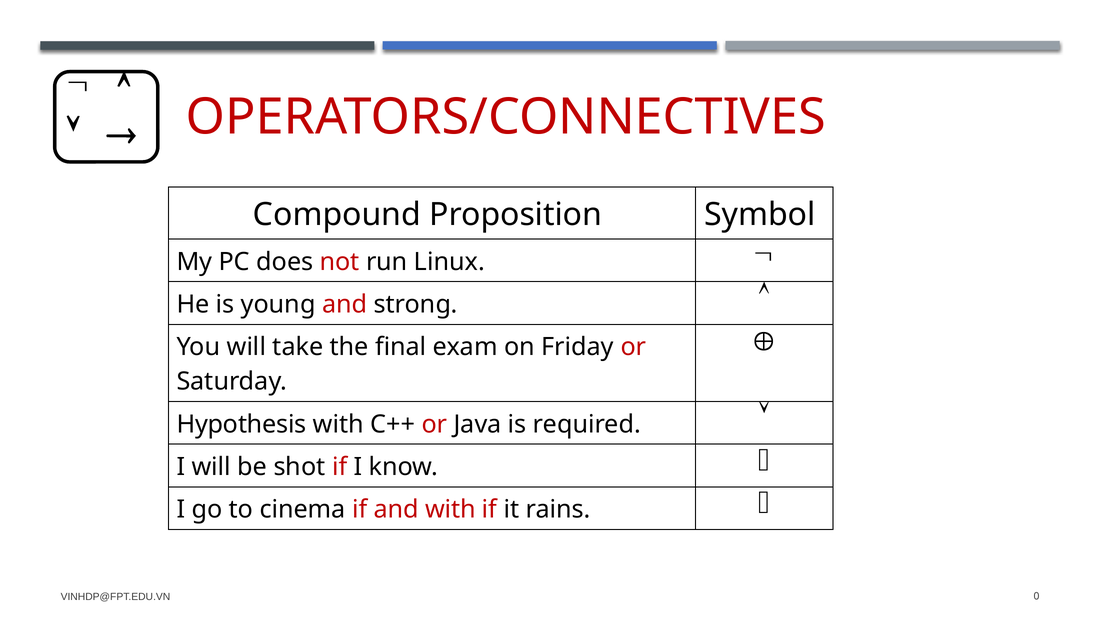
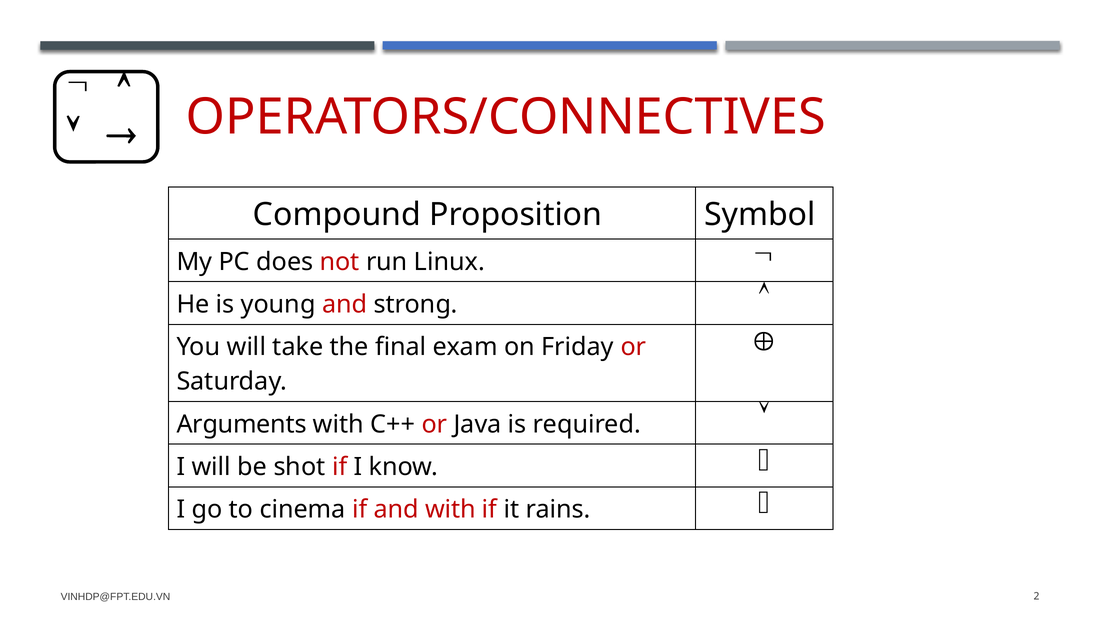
Hypothesis: Hypothesis -> Arguments
0: 0 -> 2
